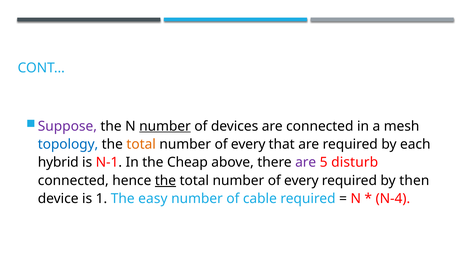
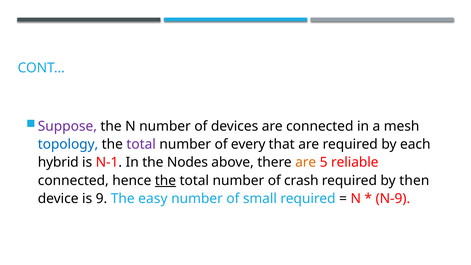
number at (165, 126) underline: present -> none
total at (141, 144) colour: orange -> purple
Cheap: Cheap -> Nodes
are at (306, 162) colour: purple -> orange
disturb: disturb -> reliable
every at (301, 181): every -> crash
1: 1 -> 9
cable: cable -> small
N-4: N-4 -> N-9
